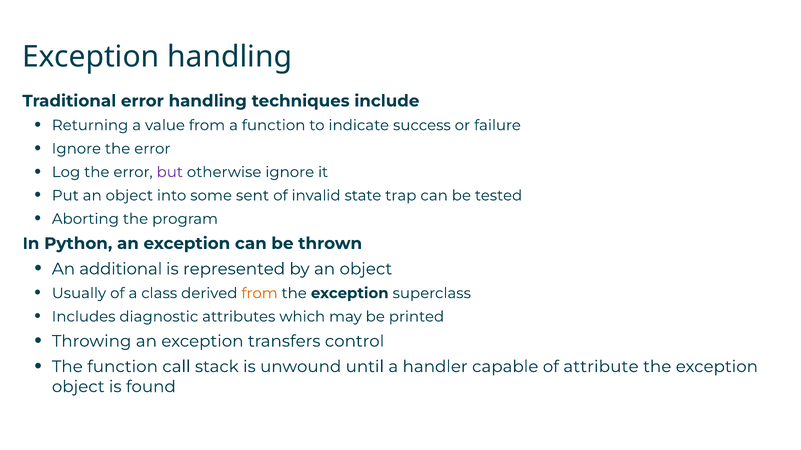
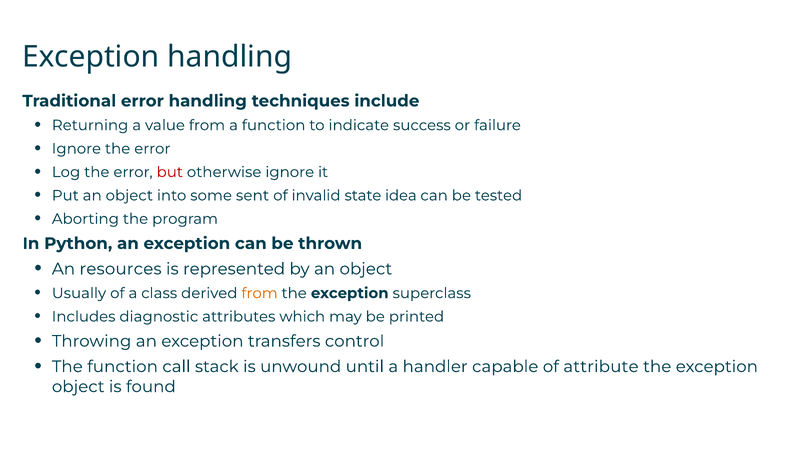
but colour: purple -> red
trap: trap -> idea
additional: additional -> resources
